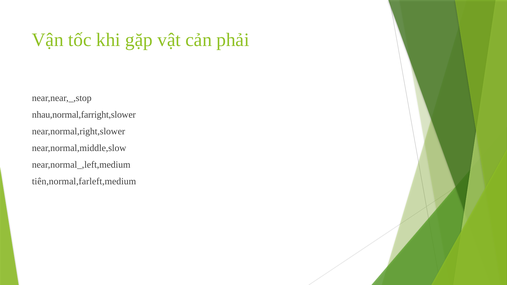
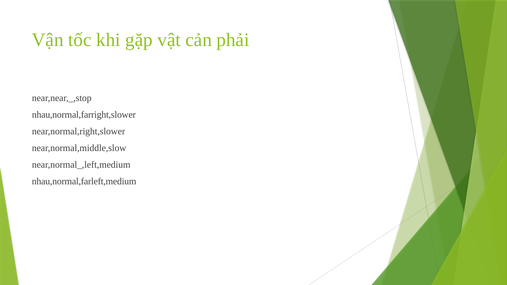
tiên,normal,farleft,medium: tiên,normal,farleft,medium -> nhau,normal,farleft,medium
